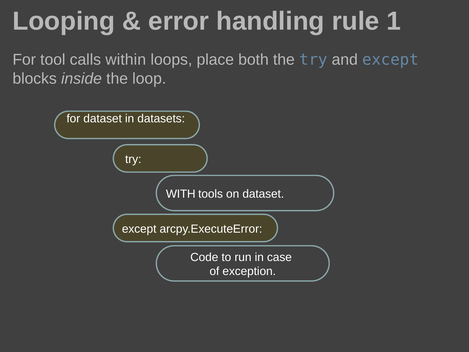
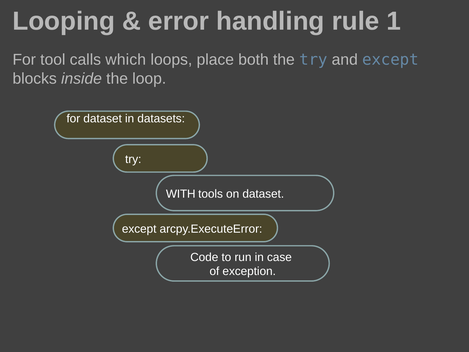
within: within -> which
